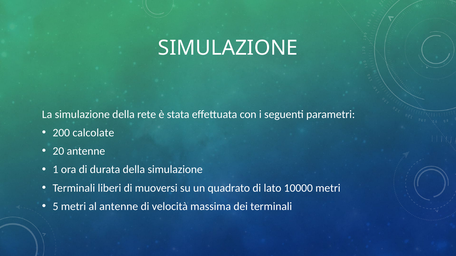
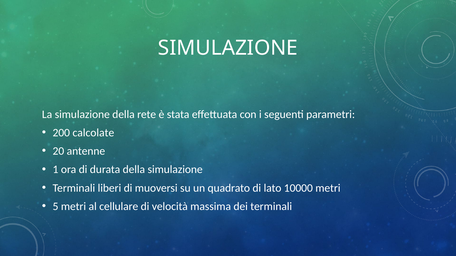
al antenne: antenne -> cellulare
